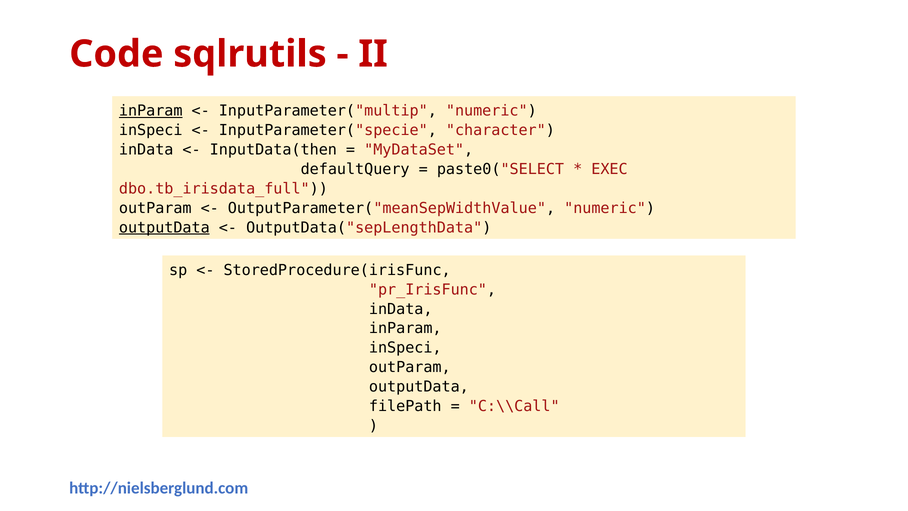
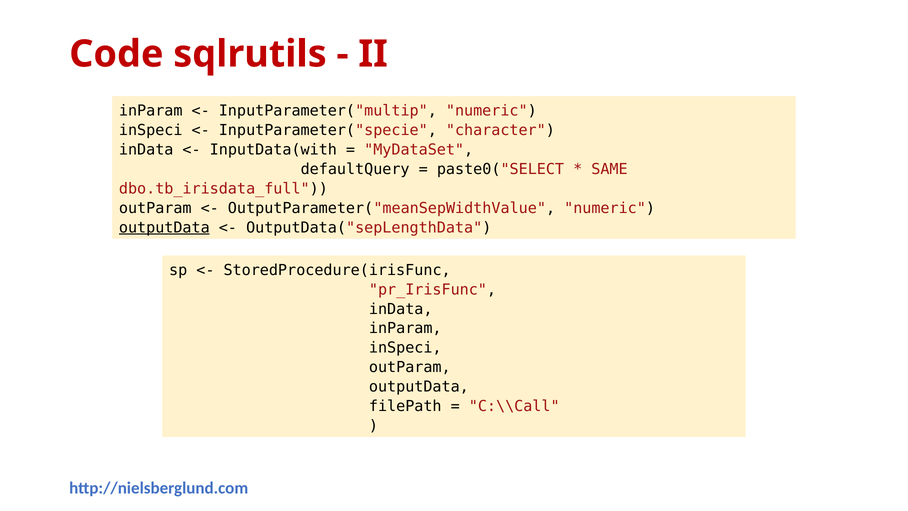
inParam at (151, 111) underline: present -> none
InputData(then: InputData(then -> InputData(with
EXEC: EXEC -> SAME
